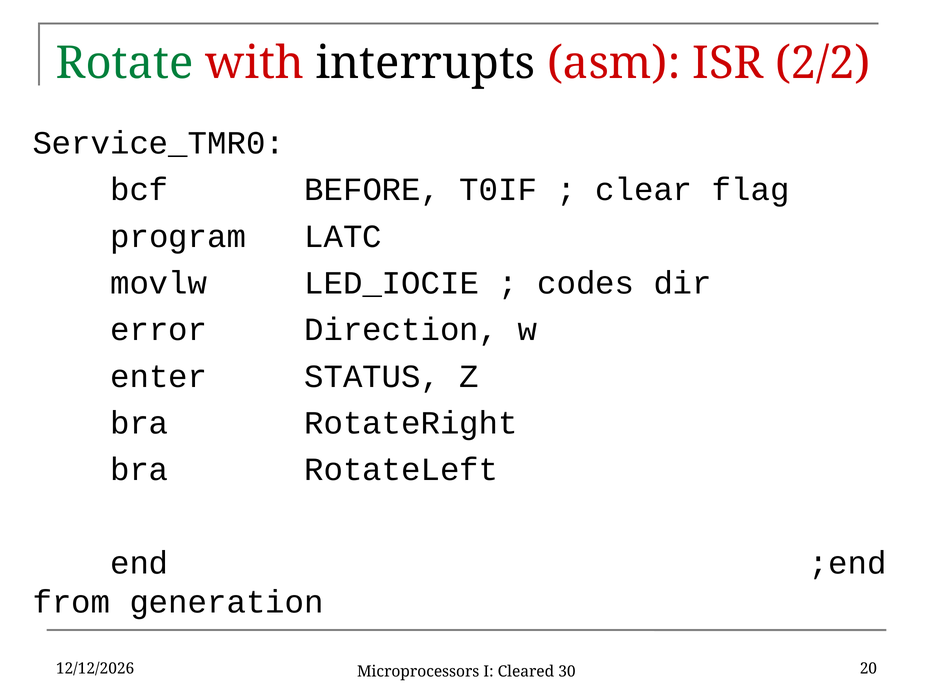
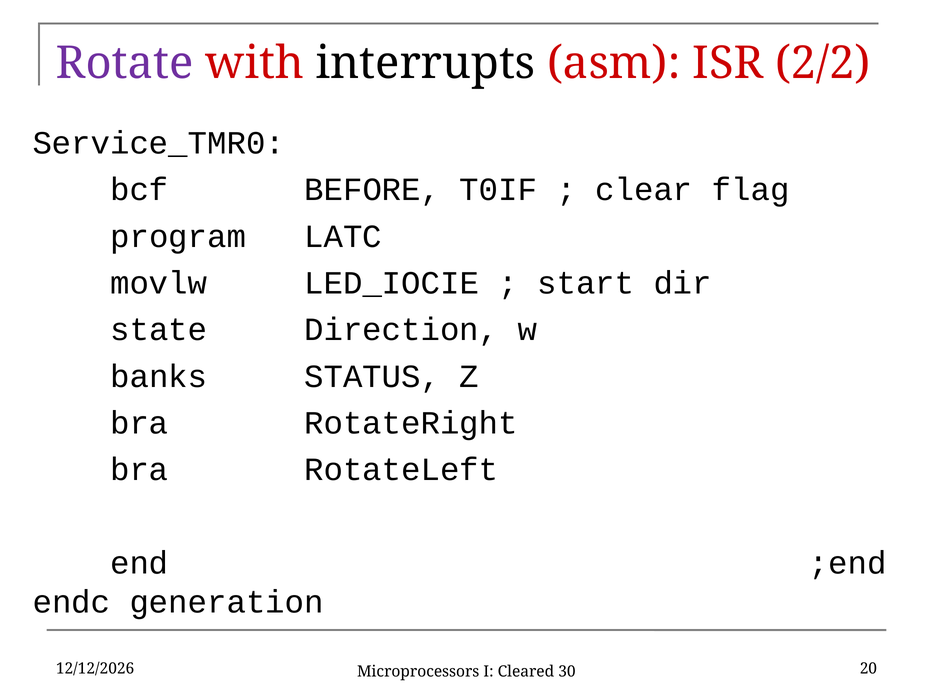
Rotate colour: green -> purple
codes: codes -> start
error: error -> state
enter: enter -> banks
from: from -> endc
